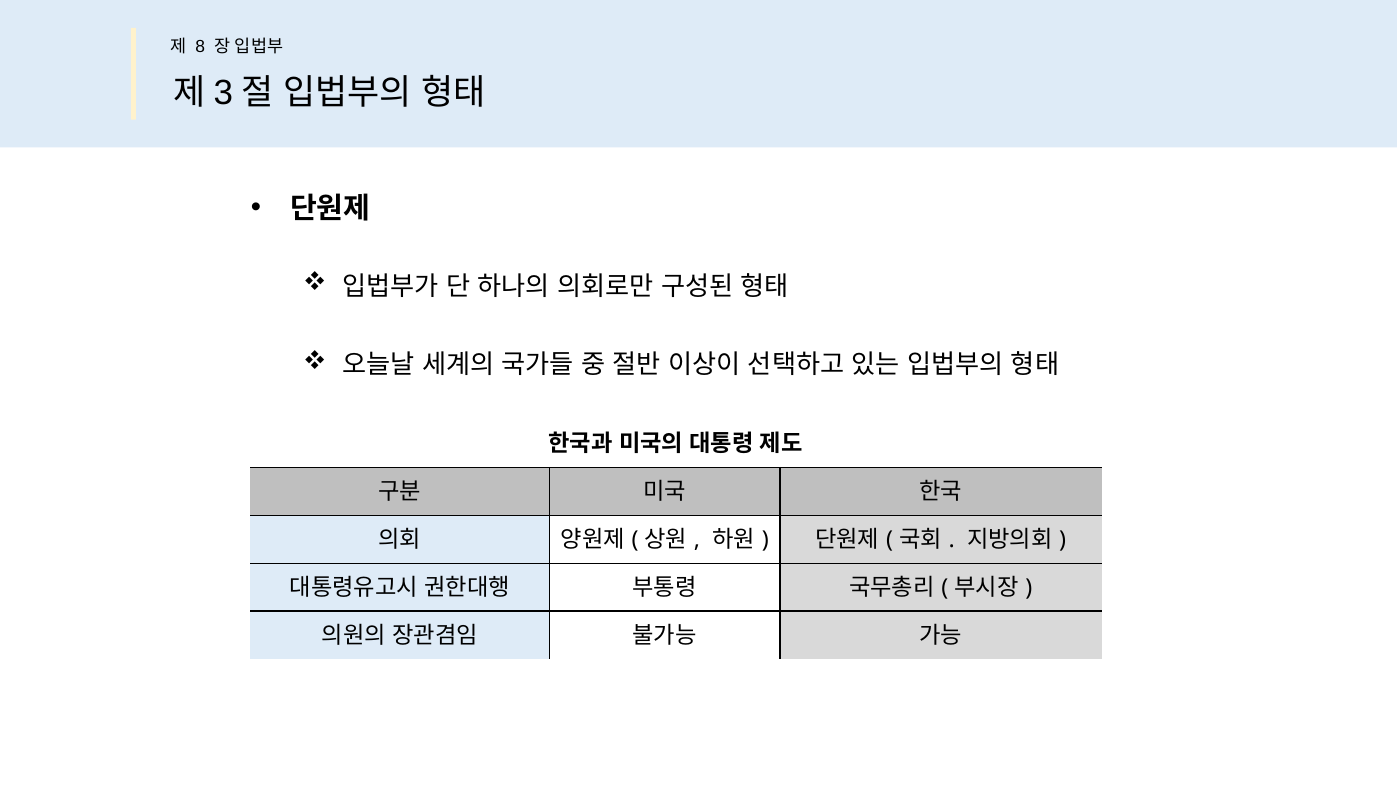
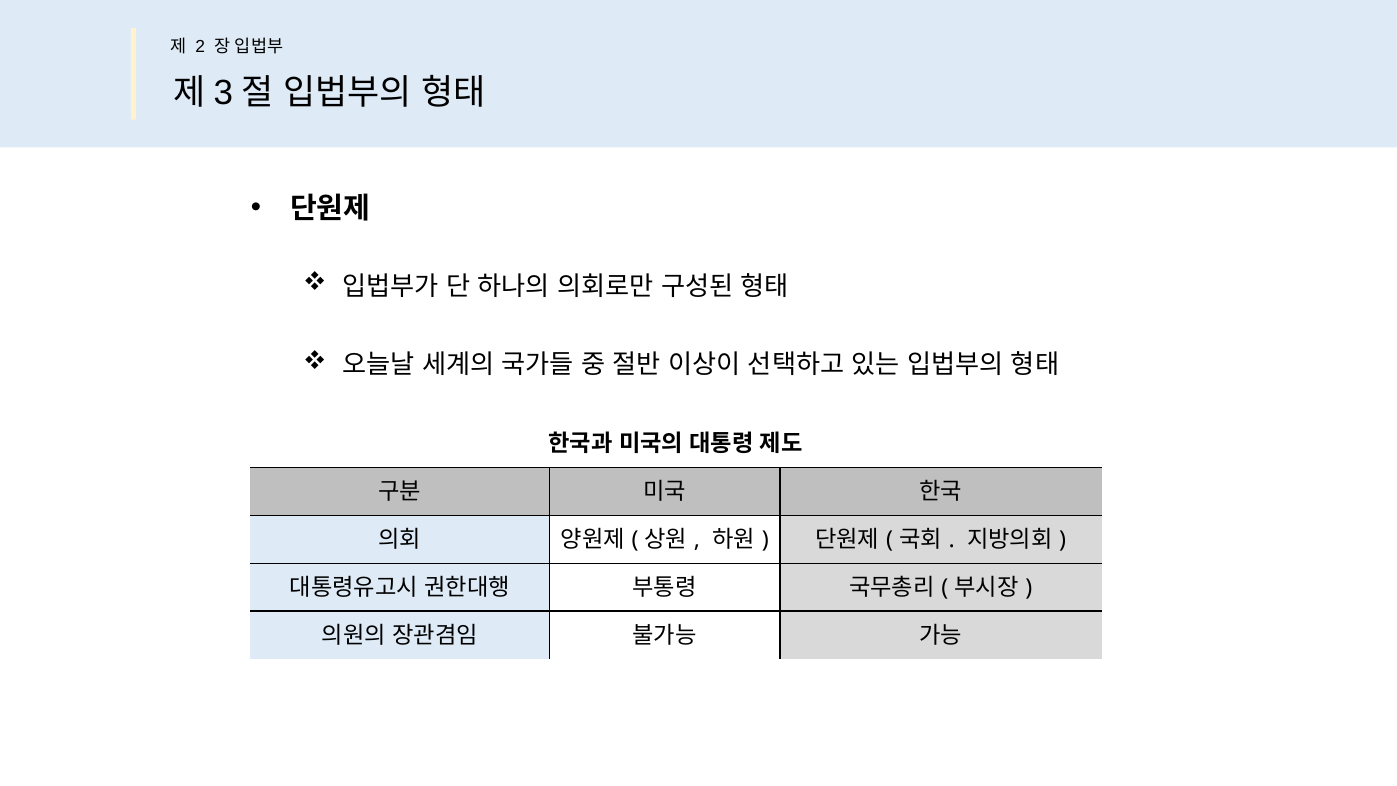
8: 8 -> 2
